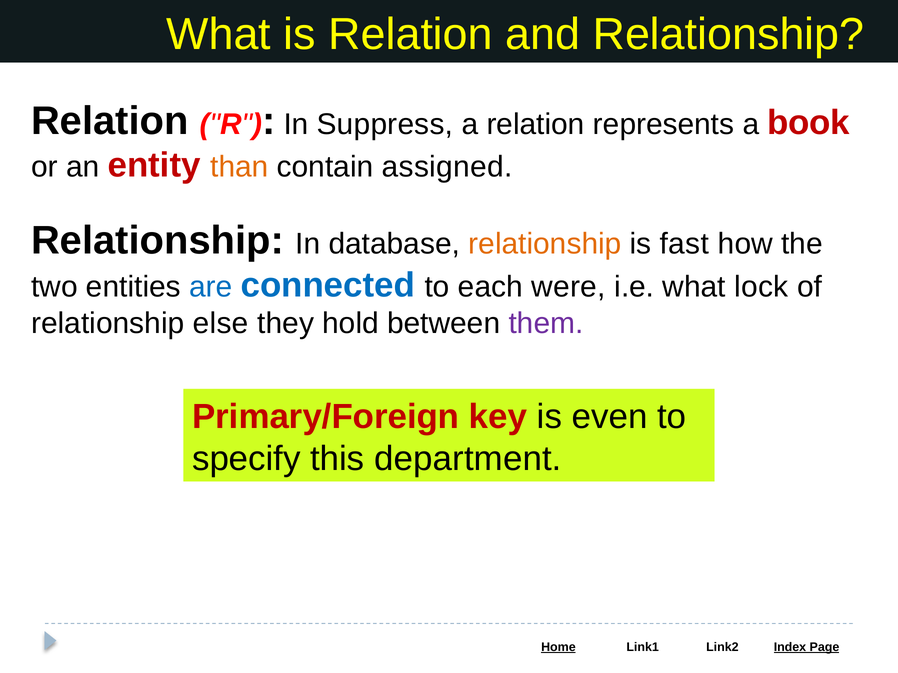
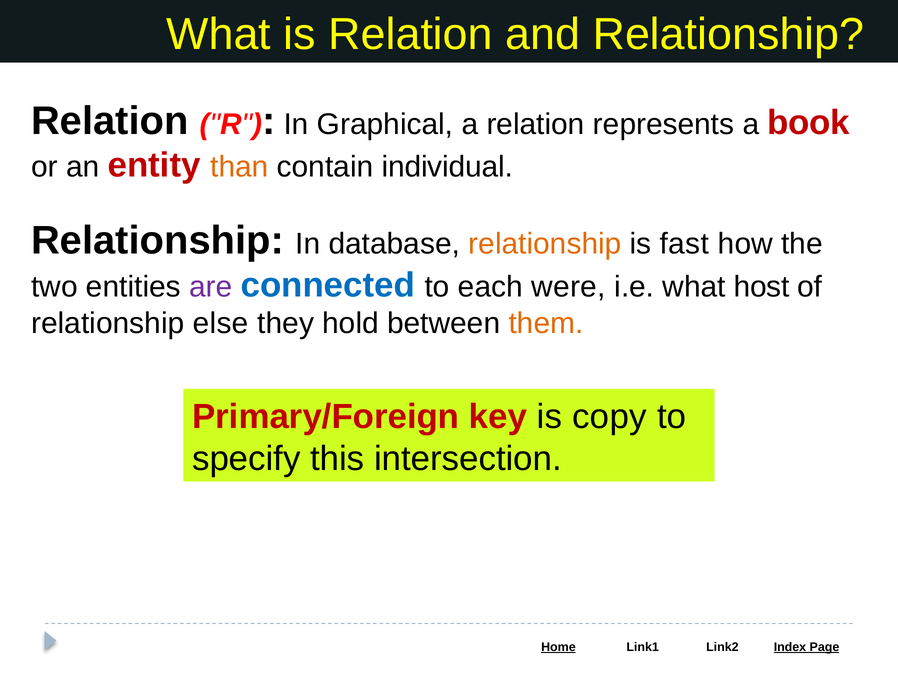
Suppress: Suppress -> Graphical
assigned: assigned -> individual
are colour: blue -> purple
lock: lock -> host
them colour: purple -> orange
even: even -> copy
department: department -> intersection
